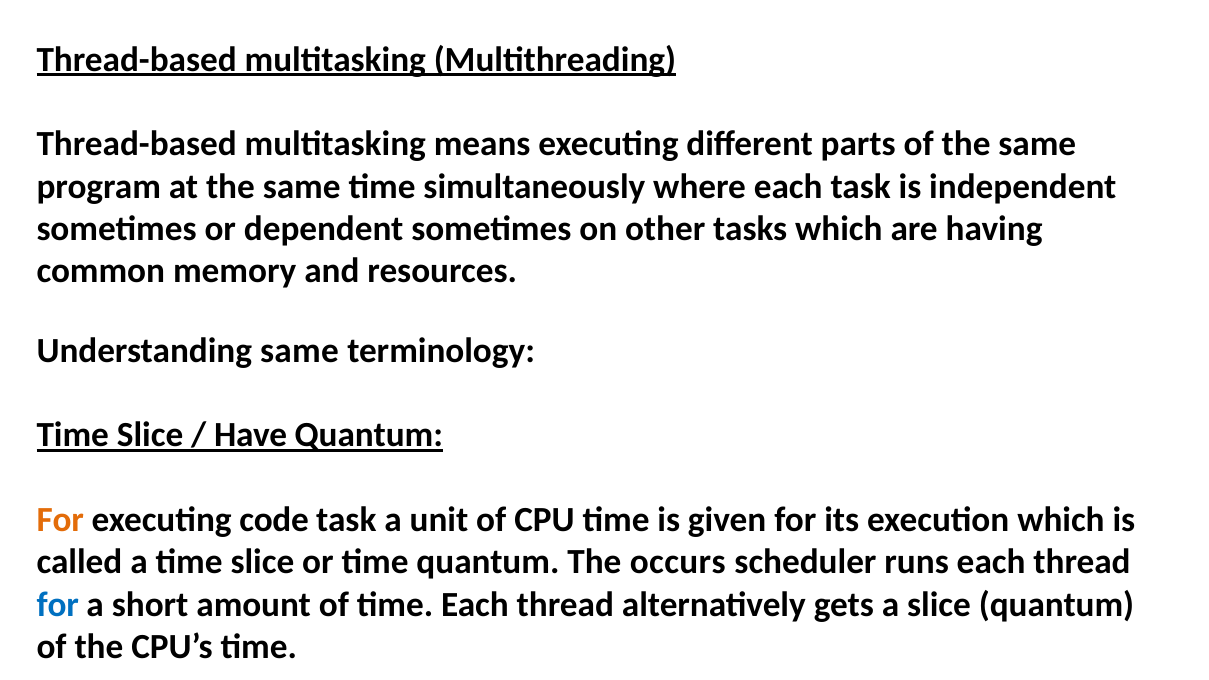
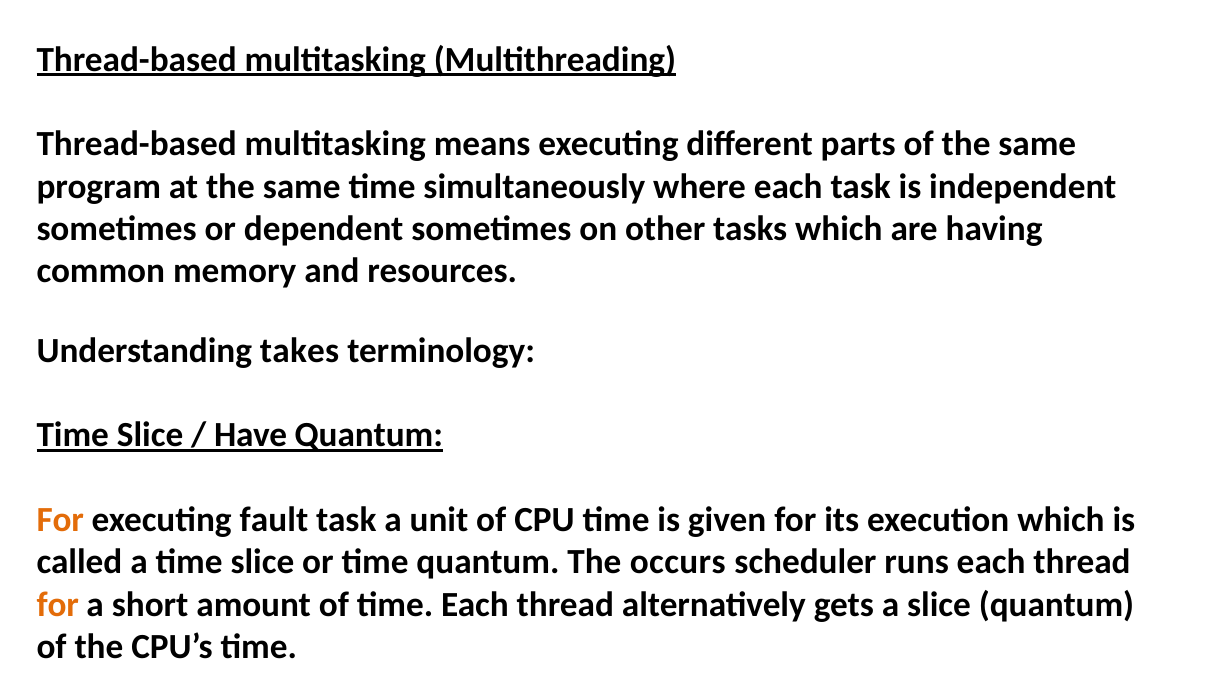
Understanding same: same -> takes
code: code -> fault
for at (58, 605) colour: blue -> orange
